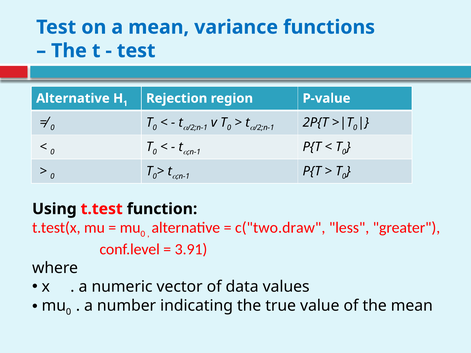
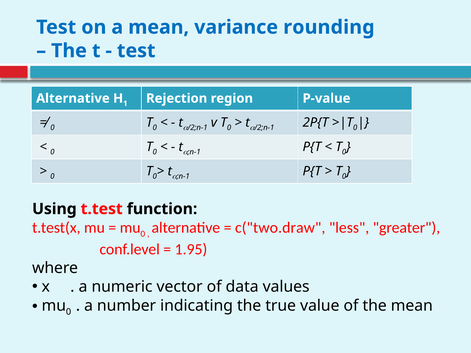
functions: functions -> rounding
3.91: 3.91 -> 1.95
